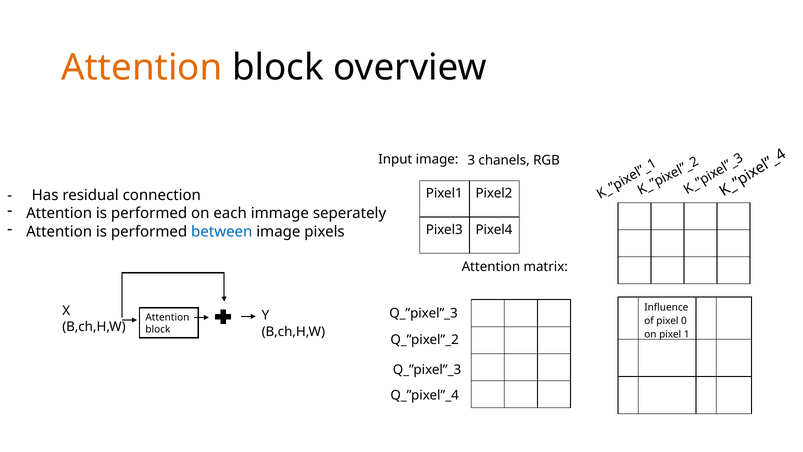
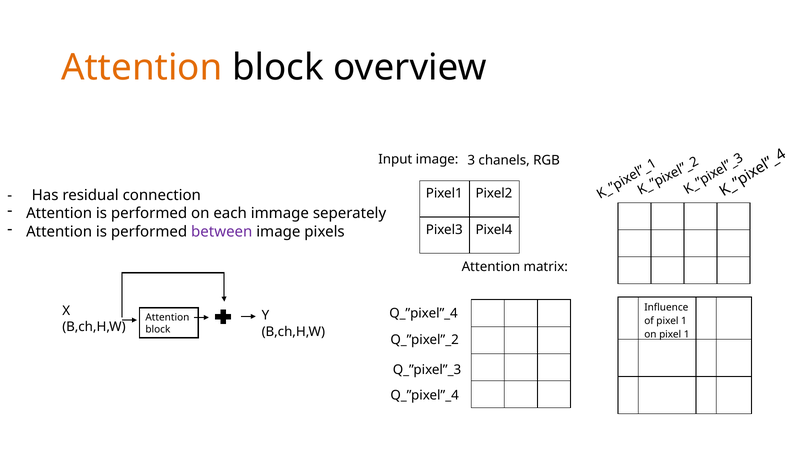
between colour: blue -> purple
Q_”pixel”_3 at (424, 313): Q_”pixel”_3 -> Q_”pixel”_4
of pixel 0: 0 -> 1
